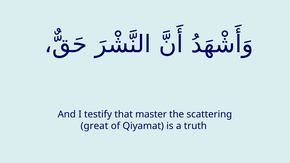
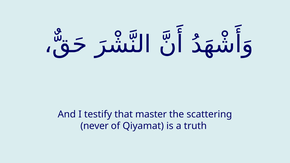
great: great -> never
